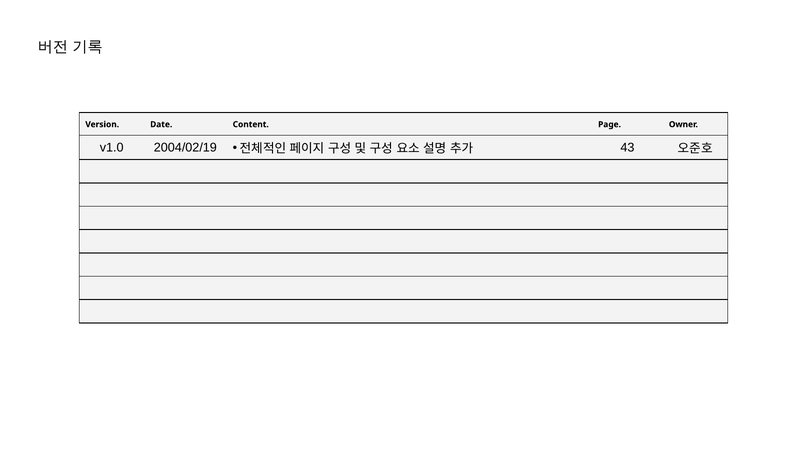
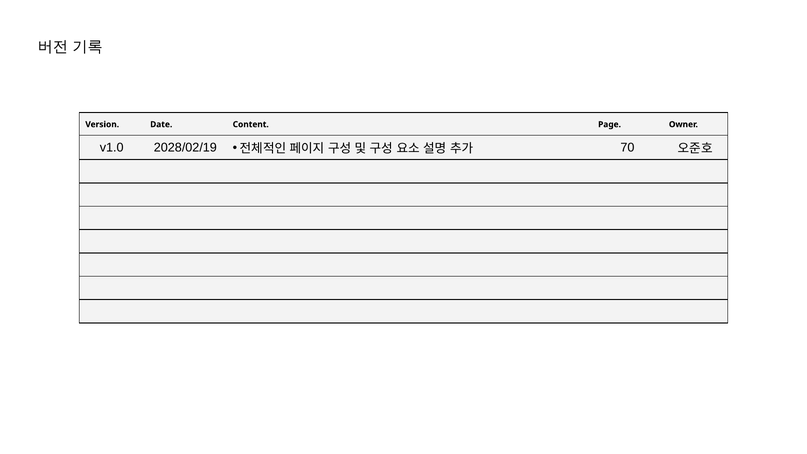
2004/02/19: 2004/02/19 -> 2028/02/19
43: 43 -> 70
